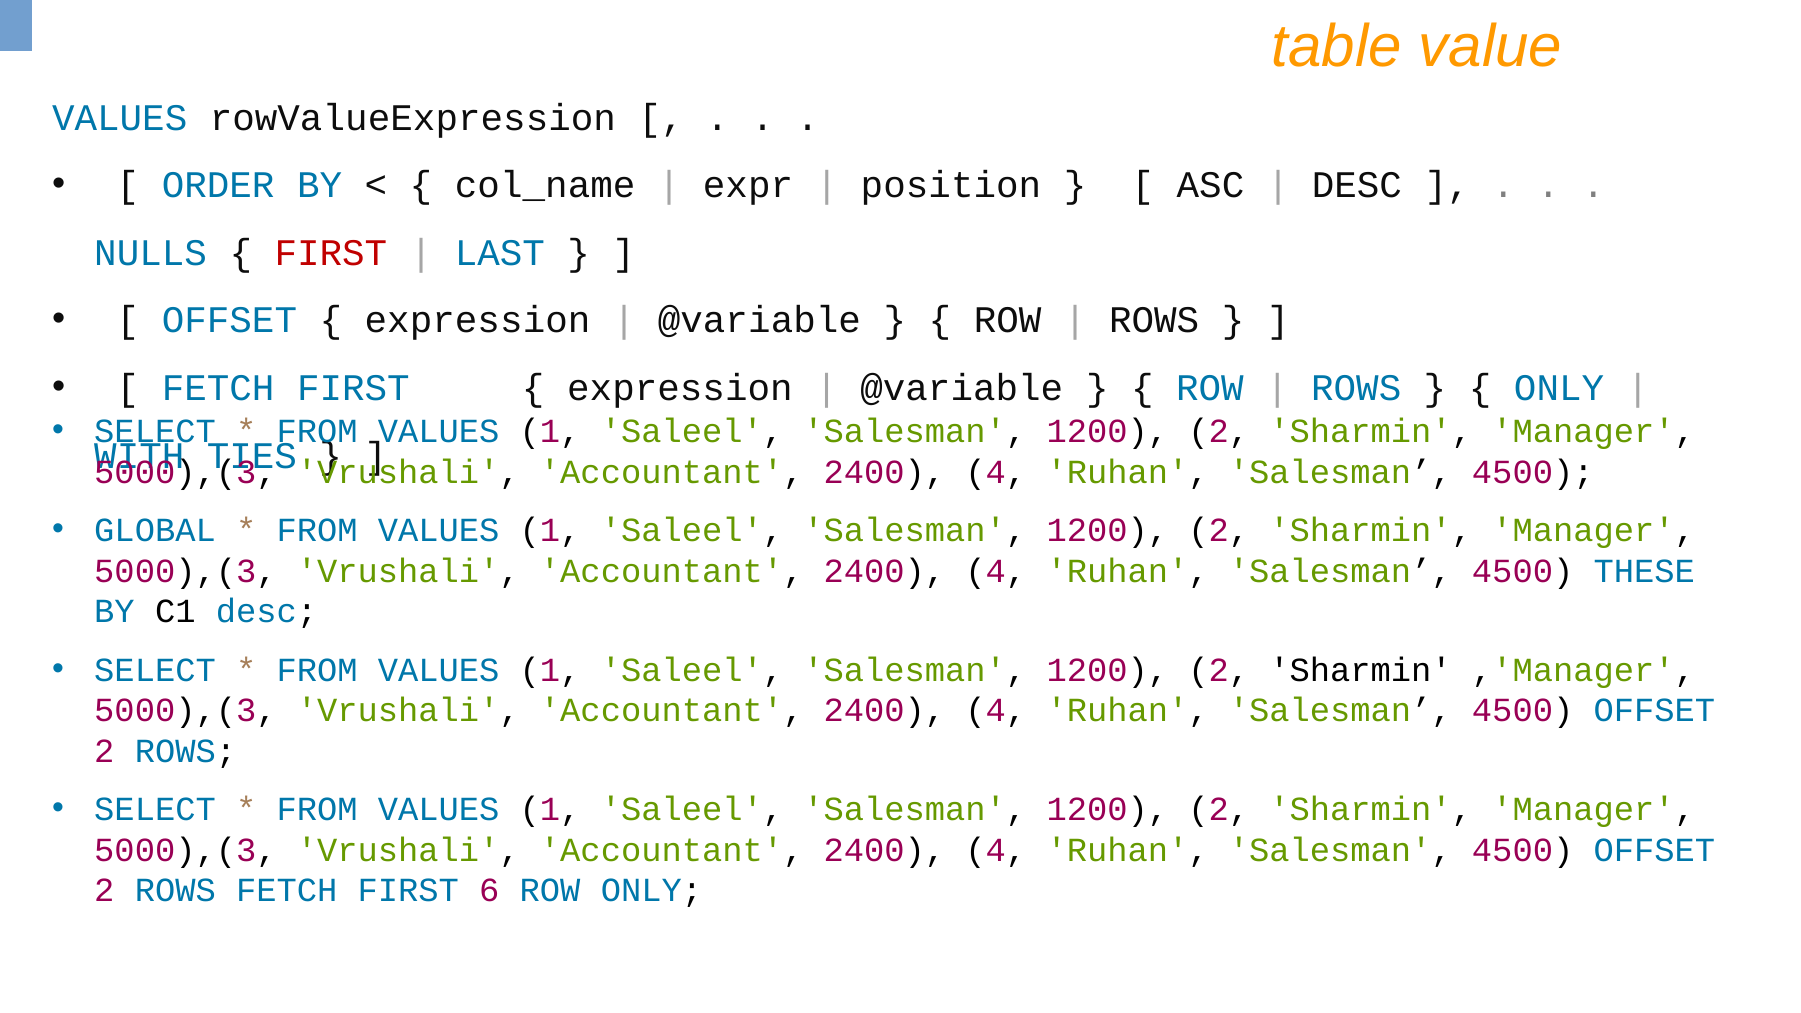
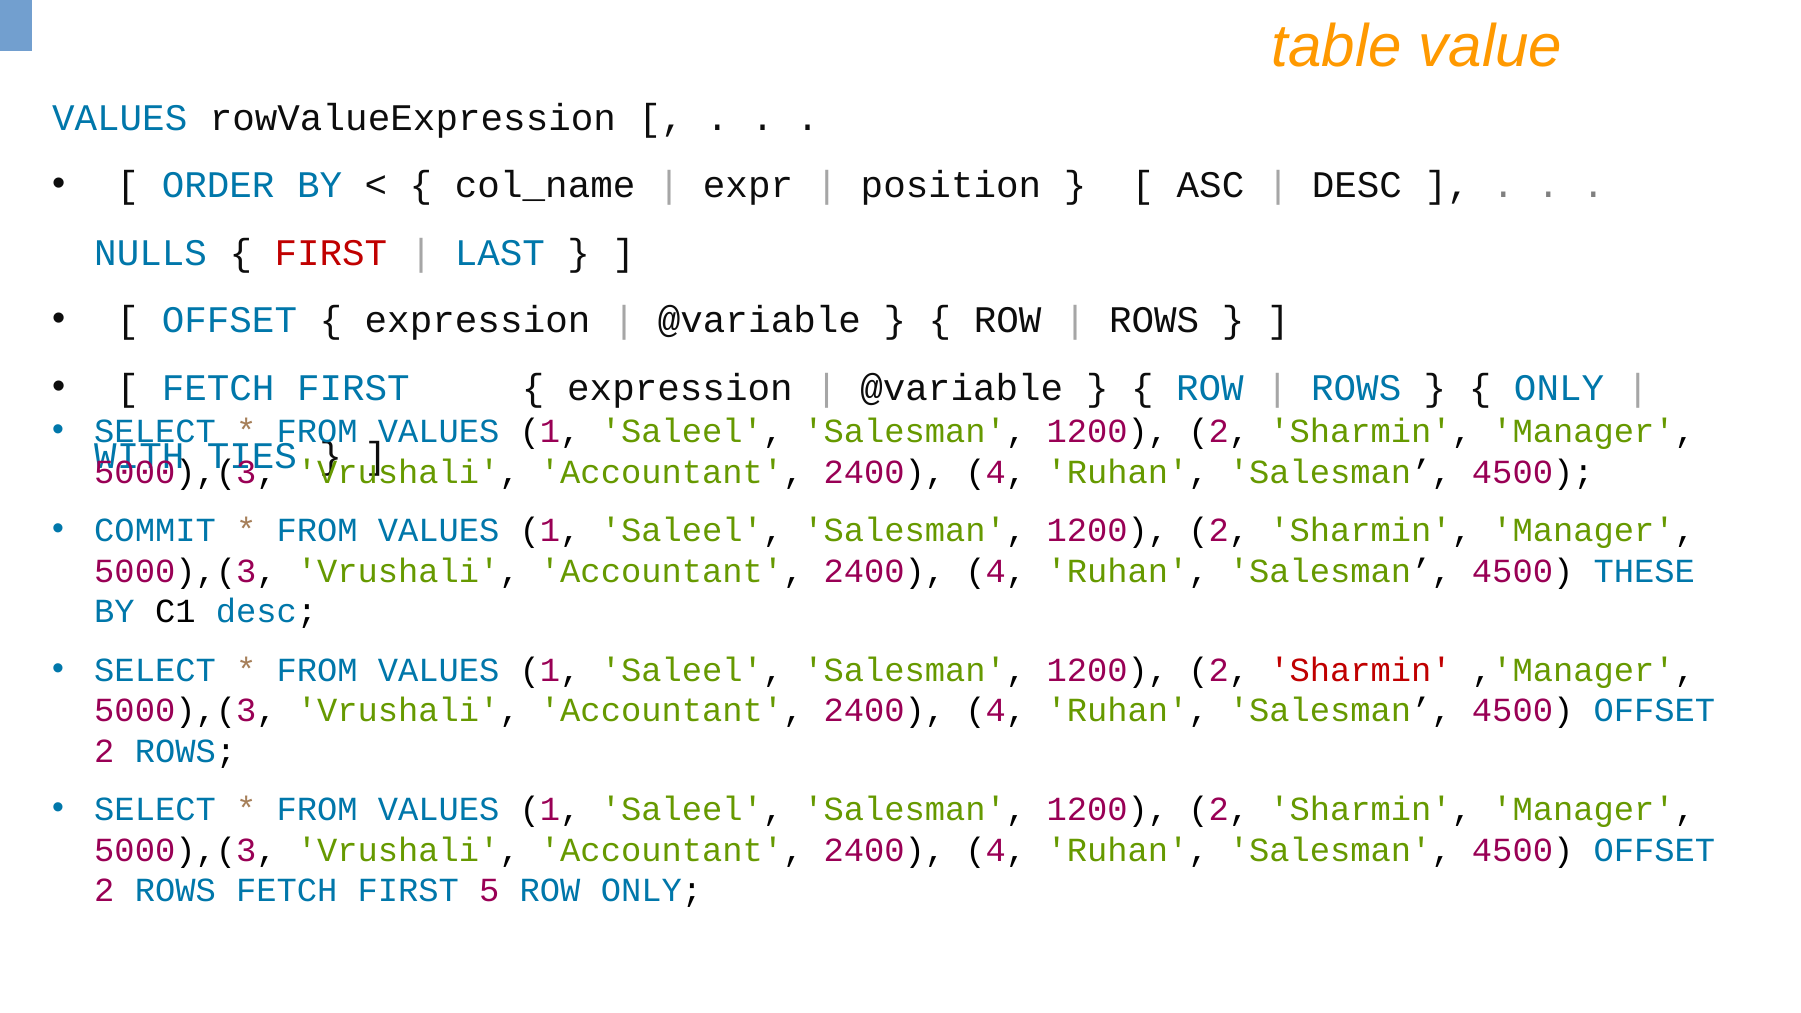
GLOBAL: GLOBAL -> COMMIT
Sharmin at (1361, 670) colour: black -> red
6: 6 -> 5
